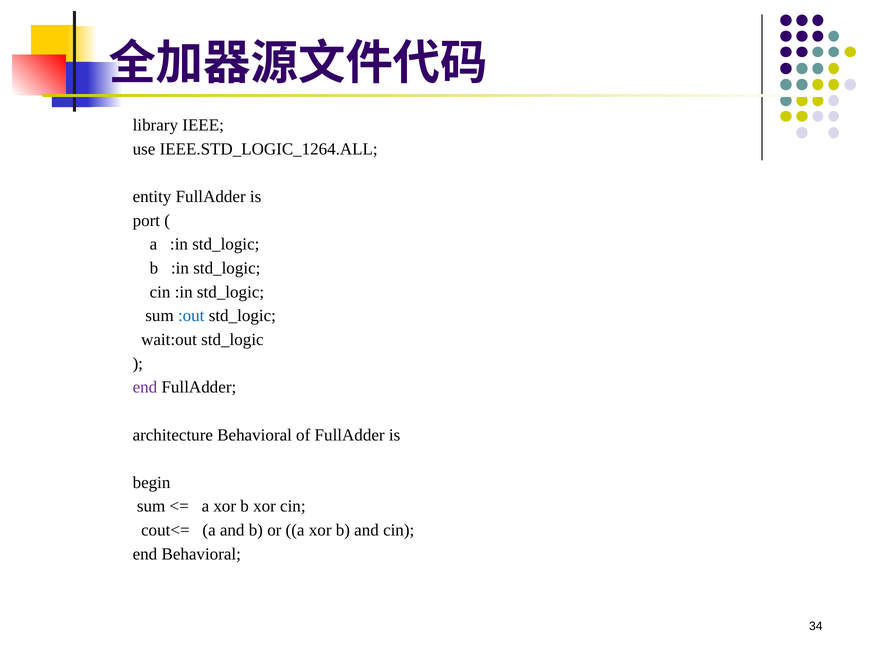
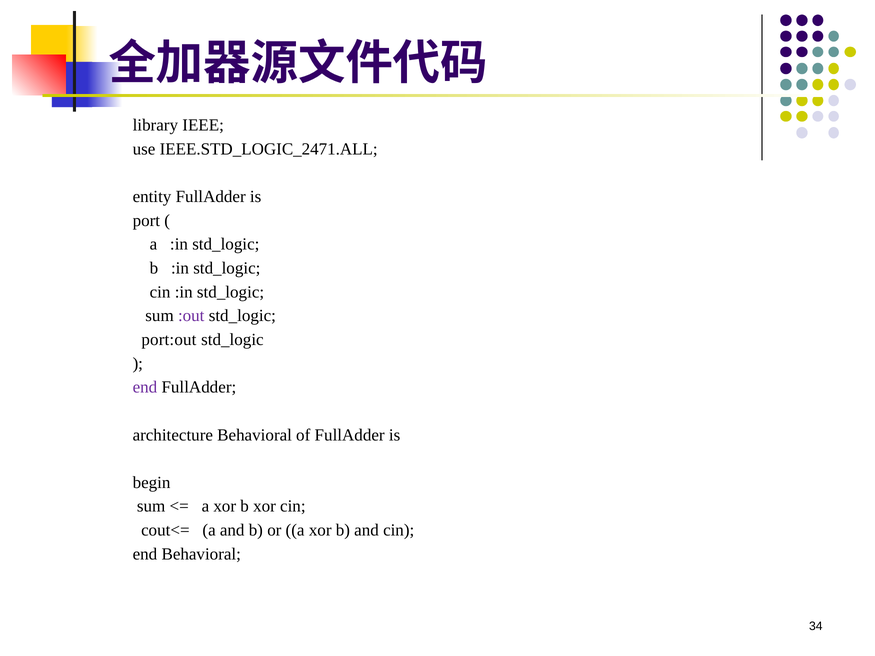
IEEE.STD_LOGIC_1264.ALL: IEEE.STD_LOGIC_1264.ALL -> IEEE.STD_LOGIC_2471.ALL
:out colour: blue -> purple
wait:out: wait:out -> port:out
